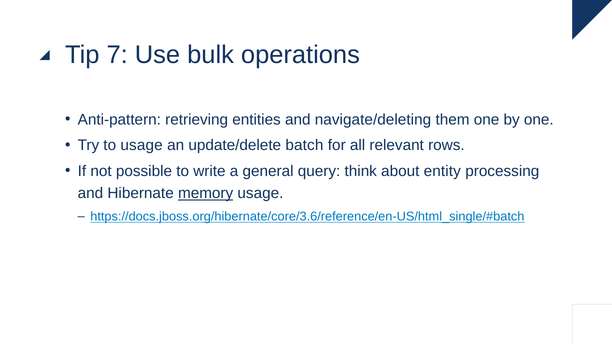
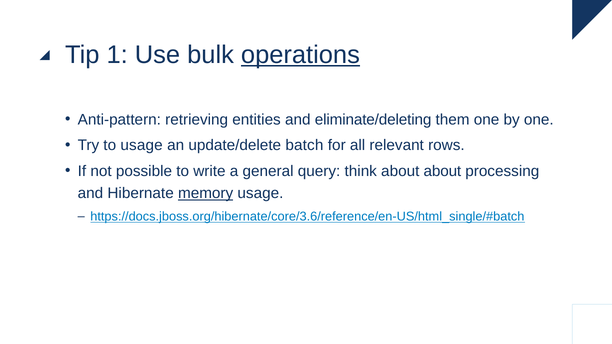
7: 7 -> 1
operations underline: none -> present
navigate/deleting: navigate/deleting -> eliminate/deleting
about entity: entity -> about
